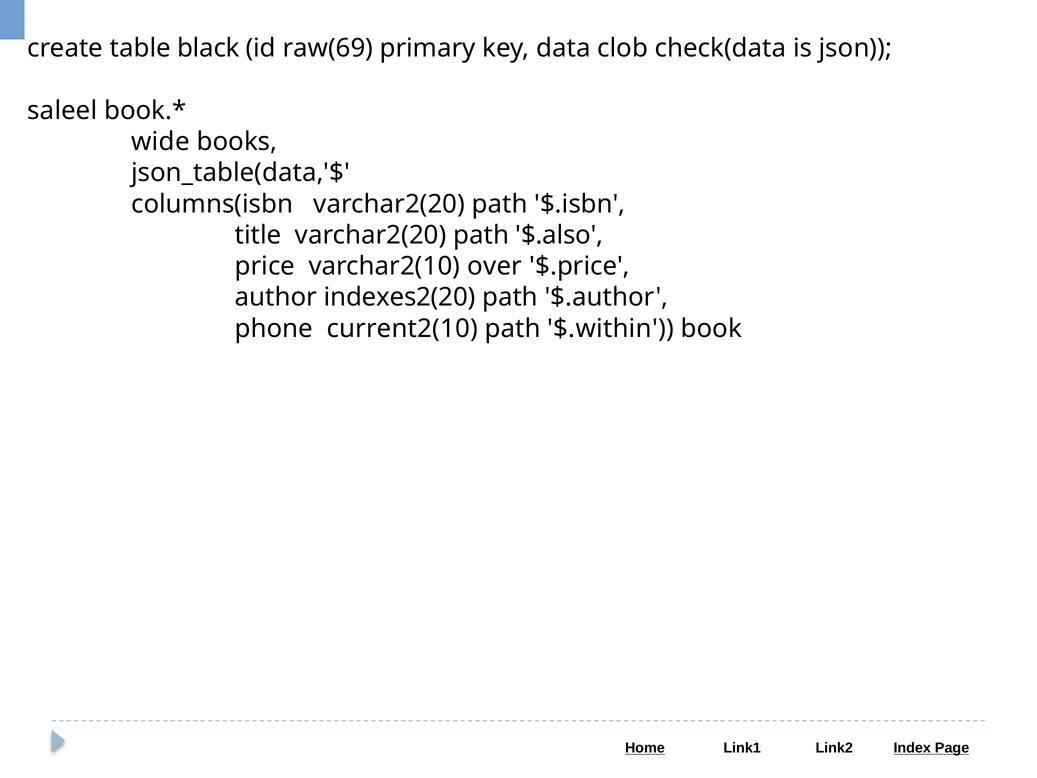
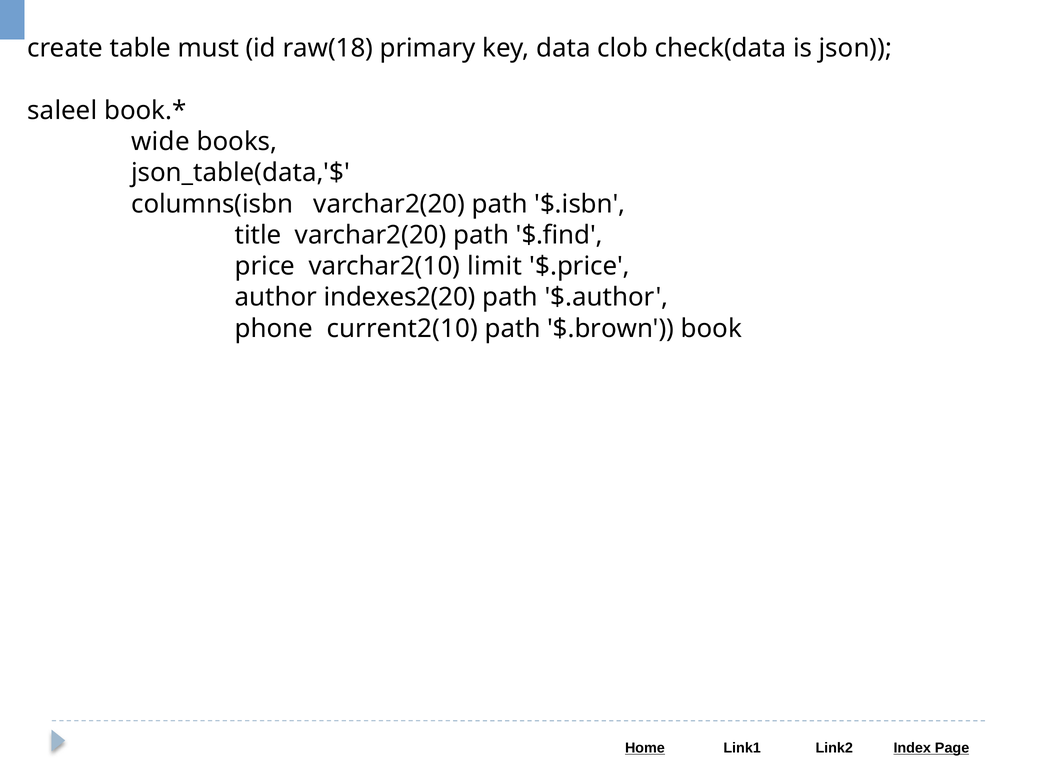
black: black -> must
raw(69: raw(69 -> raw(18
$.also: $.also -> $.find
over: over -> limit
$.within: $.within -> $.brown
